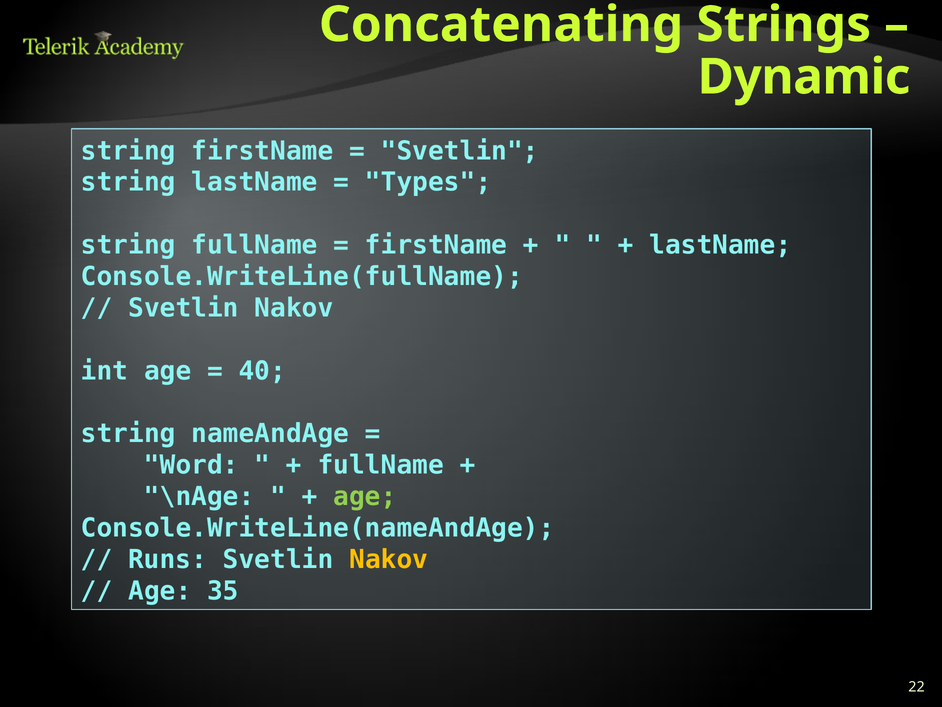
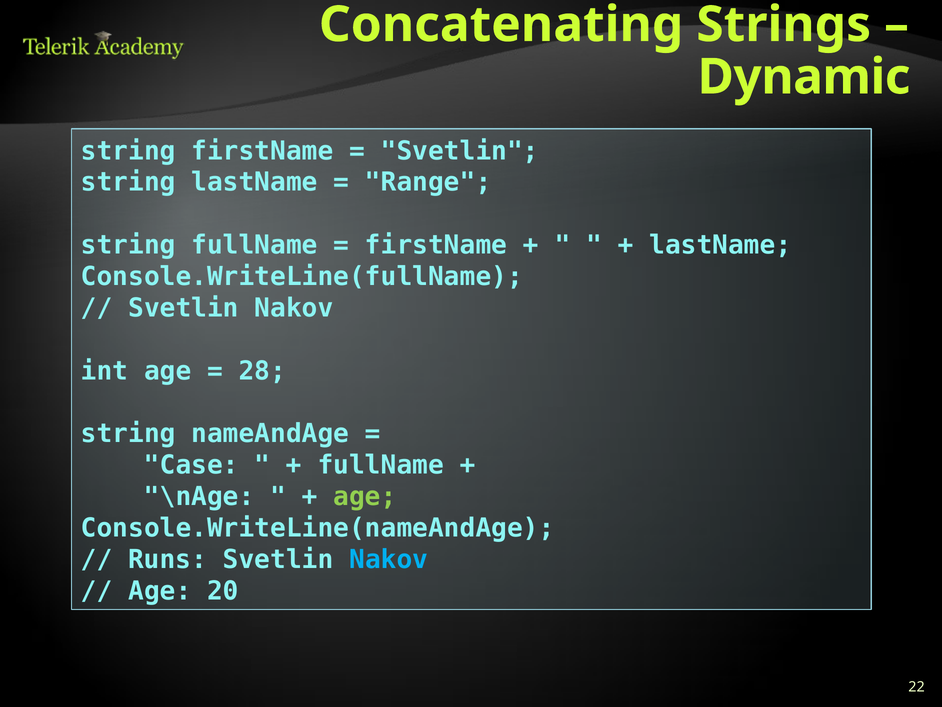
Types: Types -> Range
40: 40 -> 28
Word: Word -> Case
Nakov at (389, 559) colour: yellow -> light blue
35: 35 -> 20
